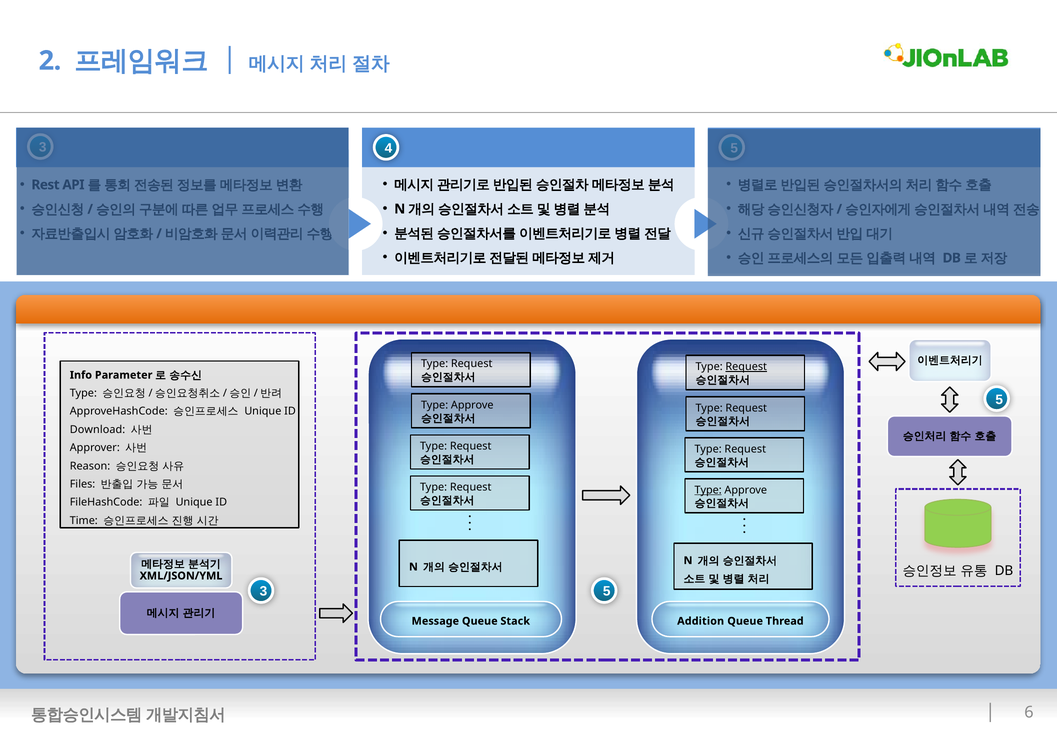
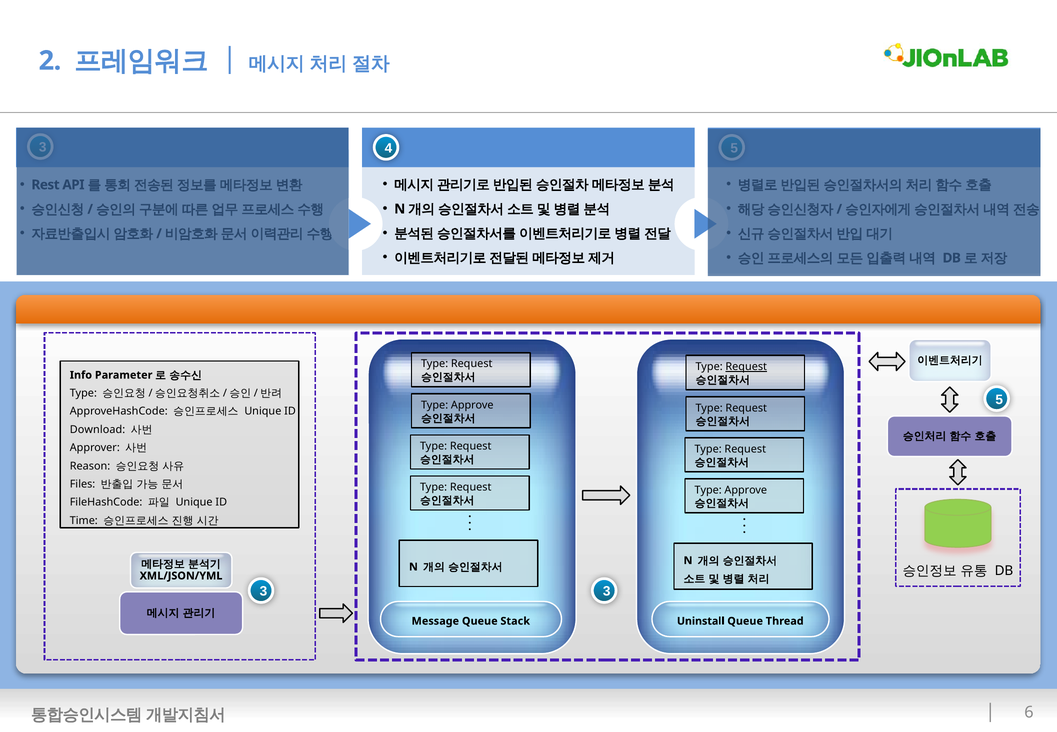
Type at (708, 490) underline: present -> none
3 5: 5 -> 3
Addition: Addition -> Uninstall
